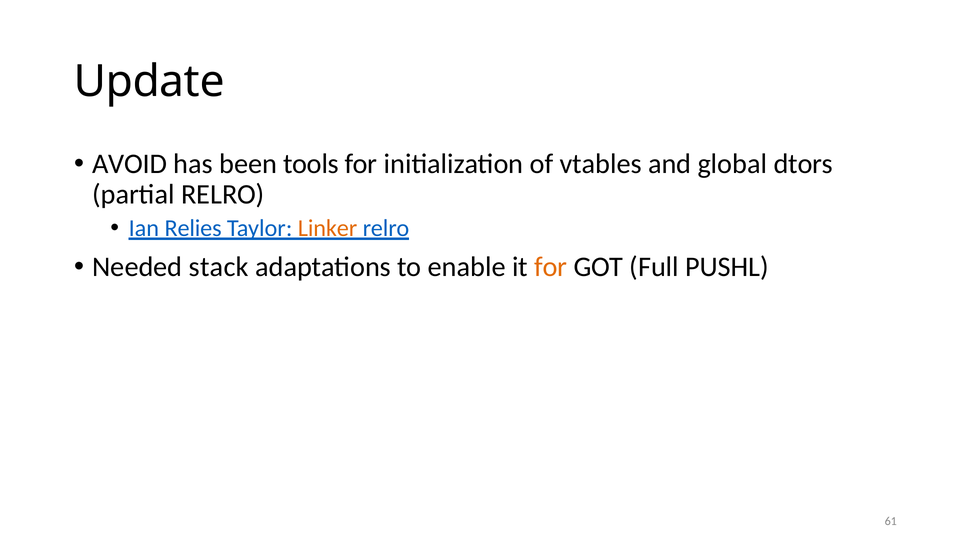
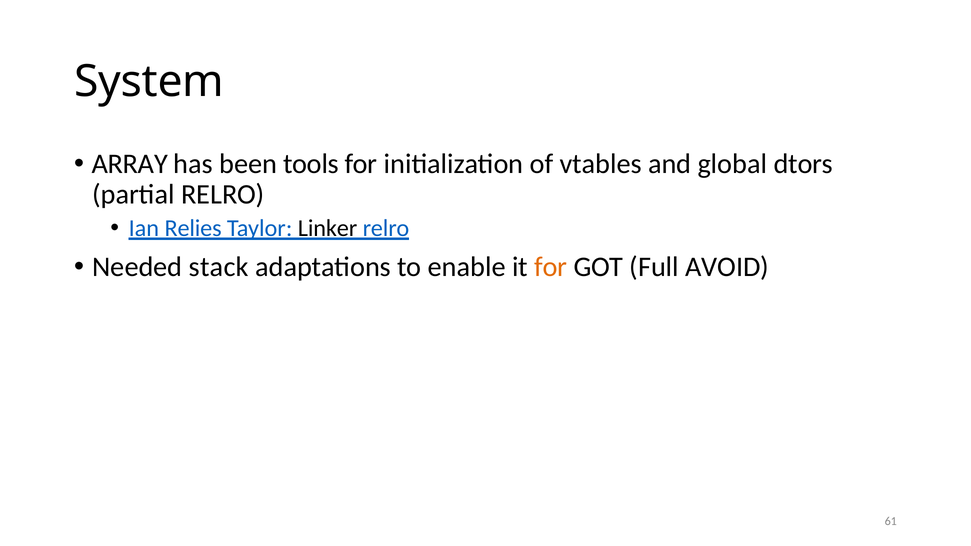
Update: Update -> System
AVOID: AVOID -> ARRAY
Linker colour: orange -> black
PUSHL: PUSHL -> AVOID
